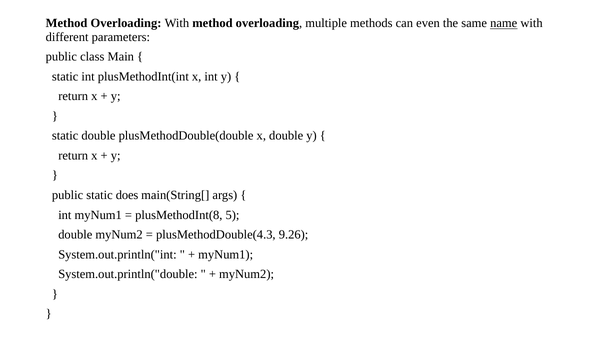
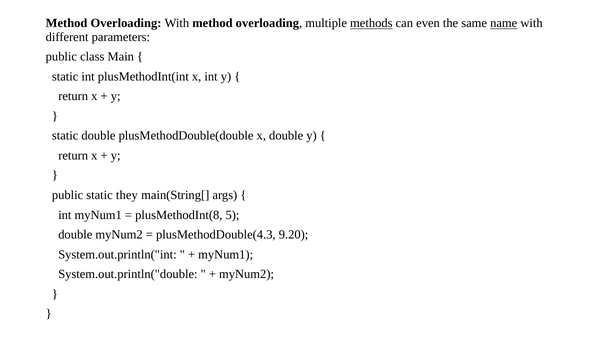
methods underline: none -> present
does: does -> they
9.26: 9.26 -> 9.20
